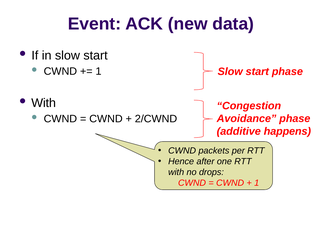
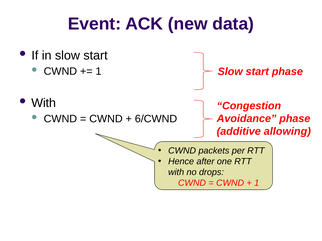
2/CWND: 2/CWND -> 6/CWND
happens: happens -> allowing
